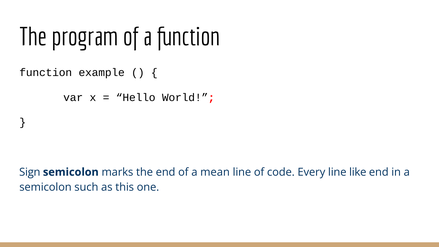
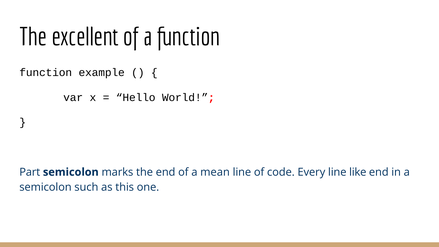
program: program -> excellent
Sign: Sign -> Part
